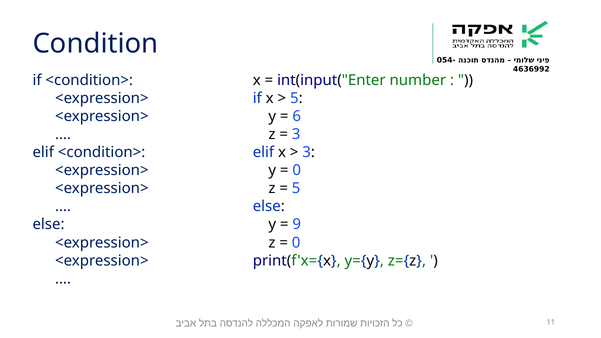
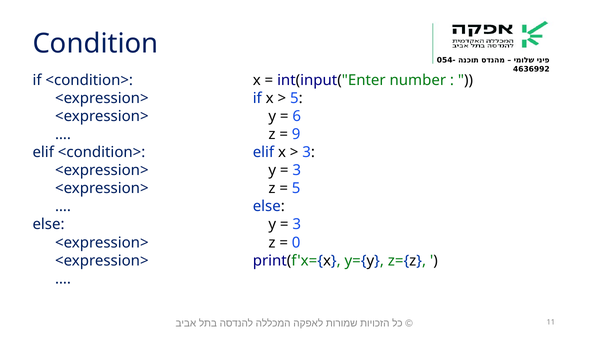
3 at (296, 134): 3 -> 9
0 at (297, 170): 0 -> 3
9 at (297, 225): 9 -> 3
